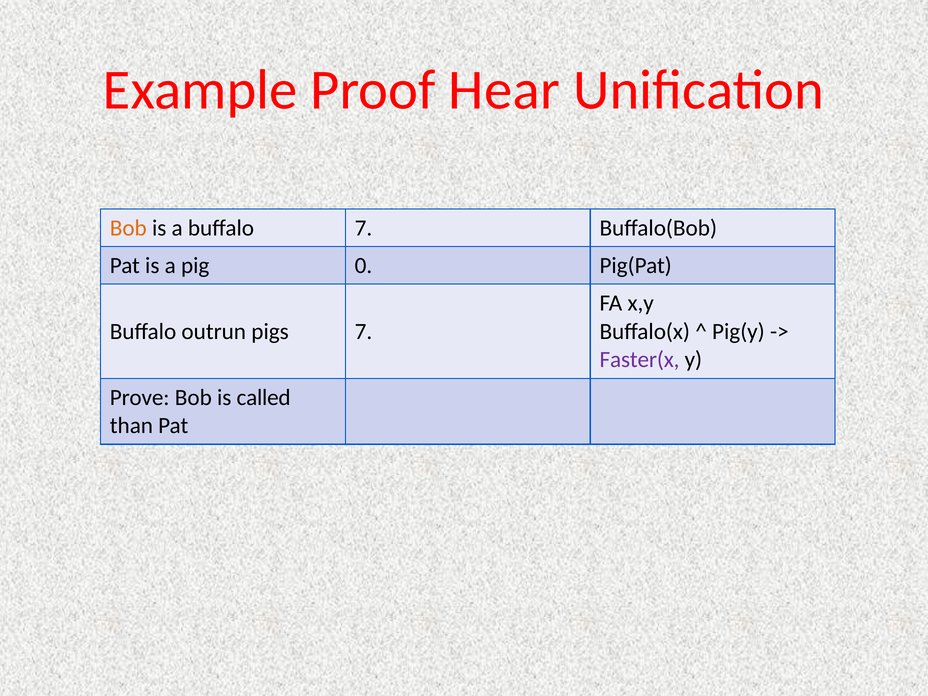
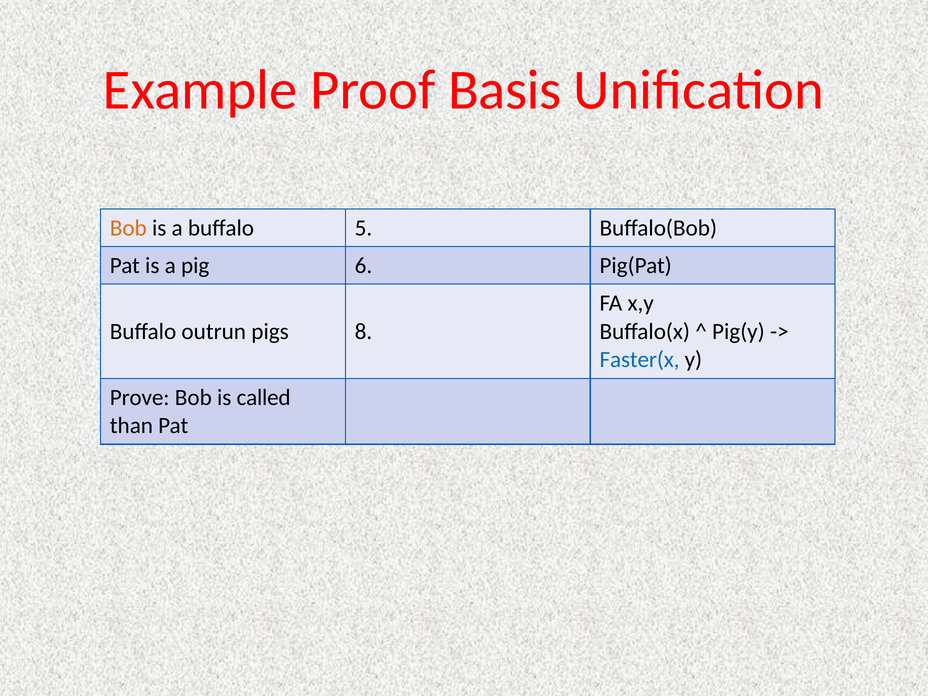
Hear: Hear -> Basis
buffalo 7: 7 -> 5
0: 0 -> 6
pigs 7: 7 -> 8
Faster(x colour: purple -> blue
